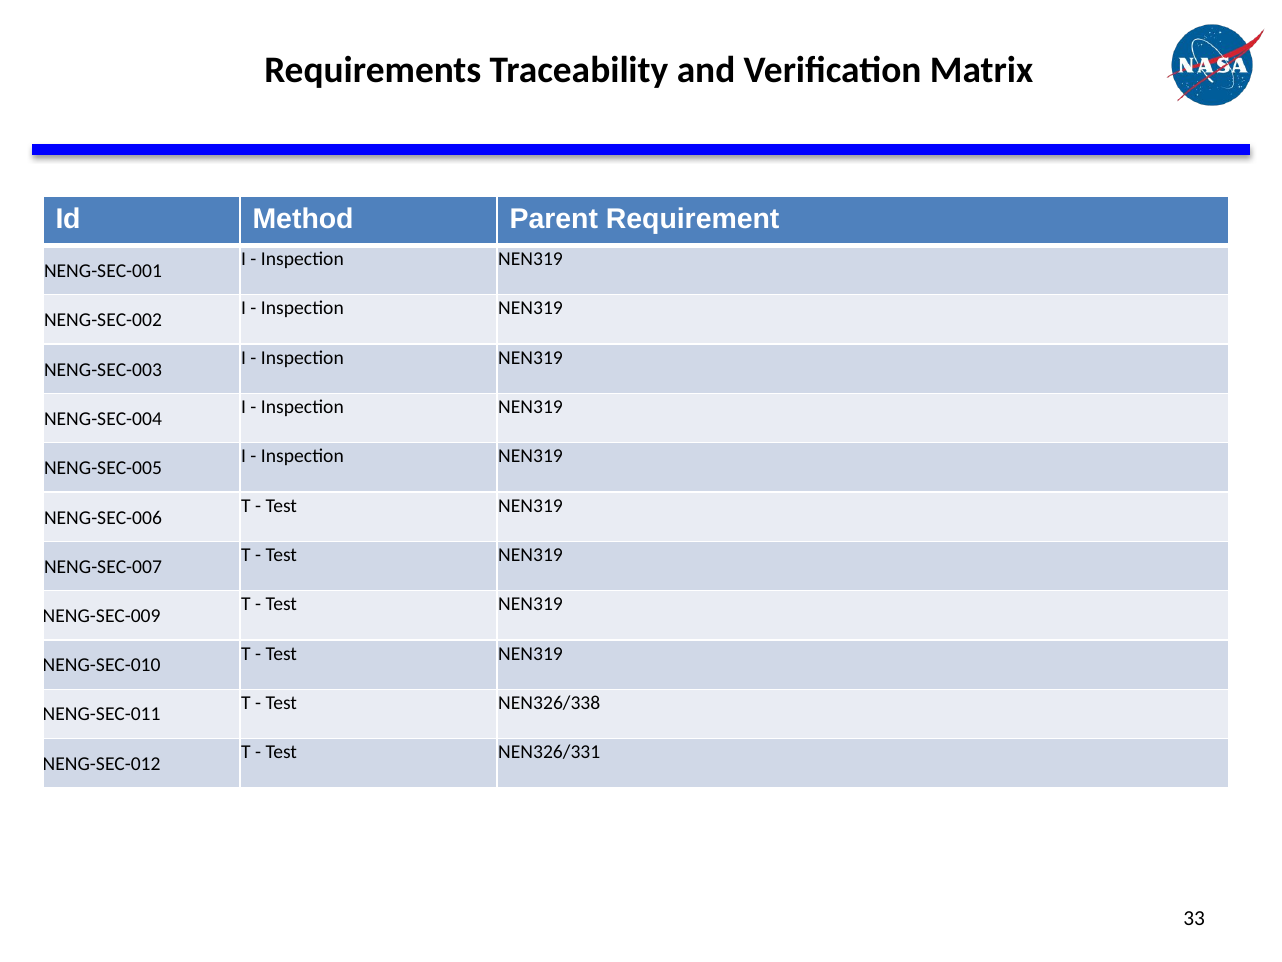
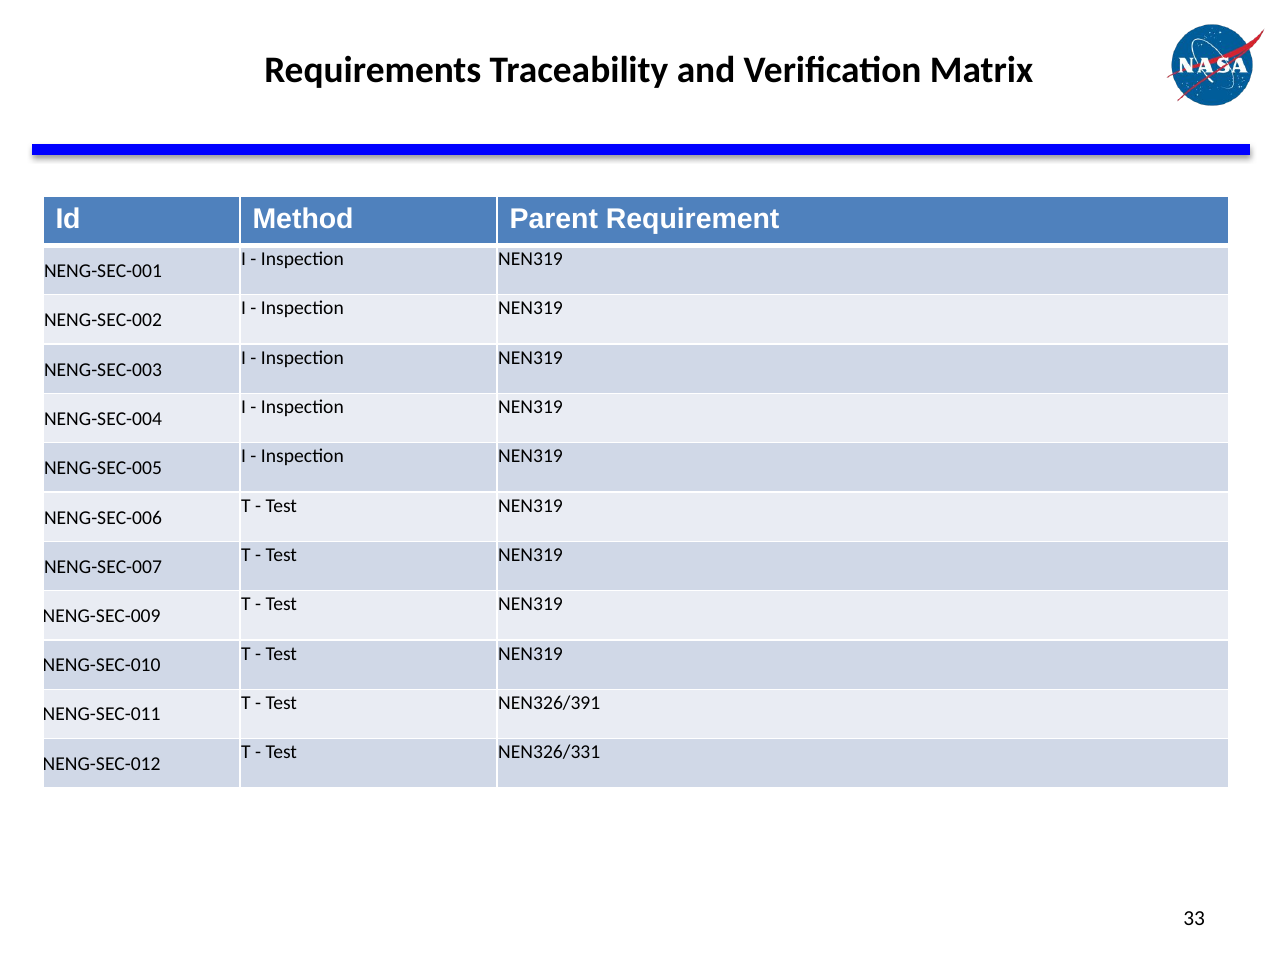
NEN326/338: NEN326/338 -> NEN326/391
